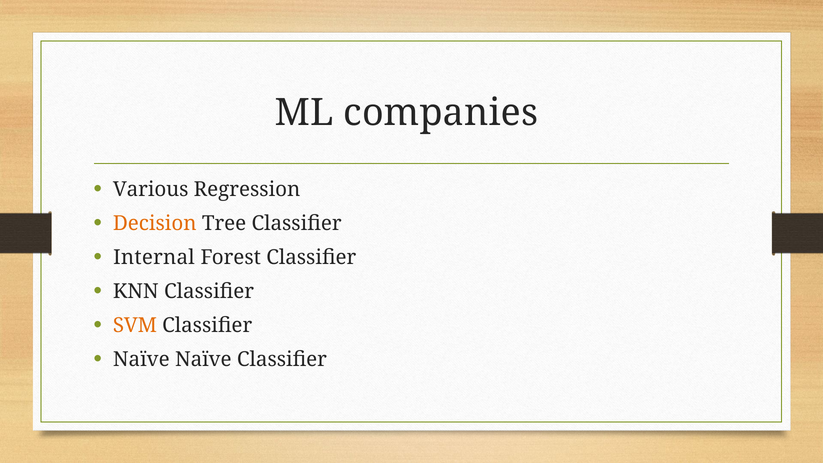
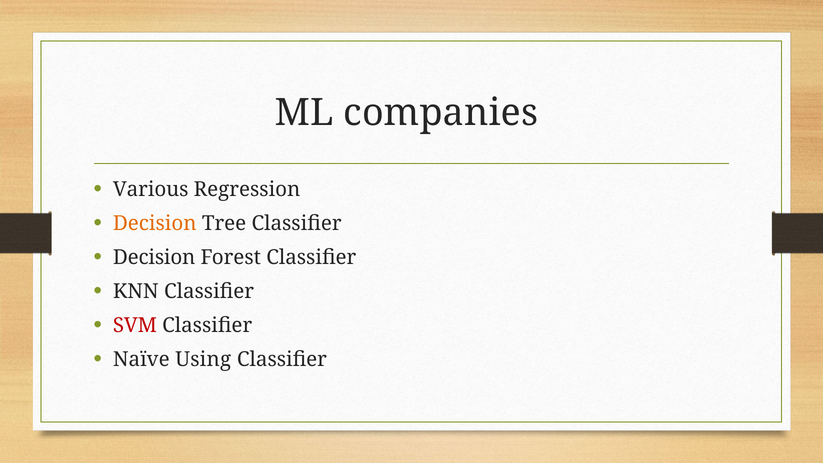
Internal at (154, 257): Internal -> Decision
SVM colour: orange -> red
Naïve Naïve: Naïve -> Using
